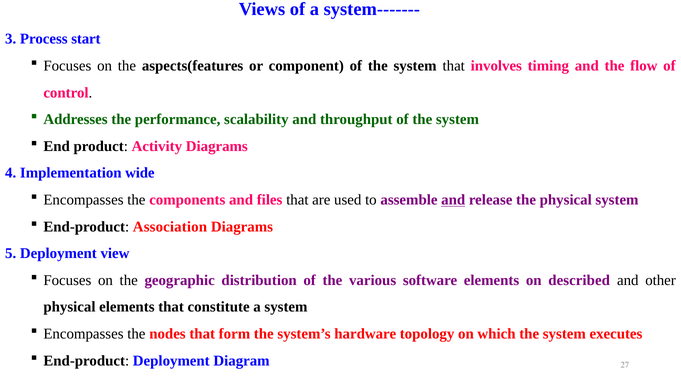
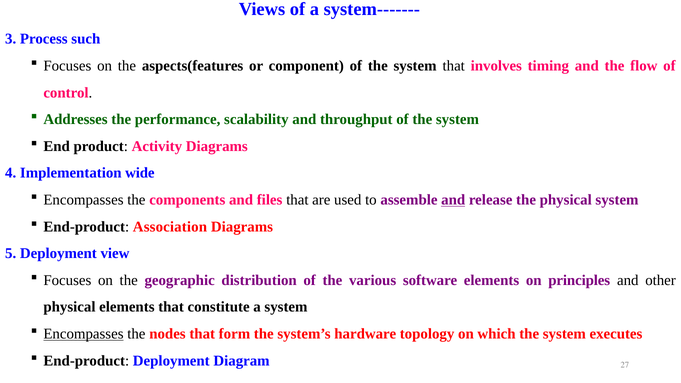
start: start -> such
described: described -> principles
Encompasses at (83, 334) underline: none -> present
